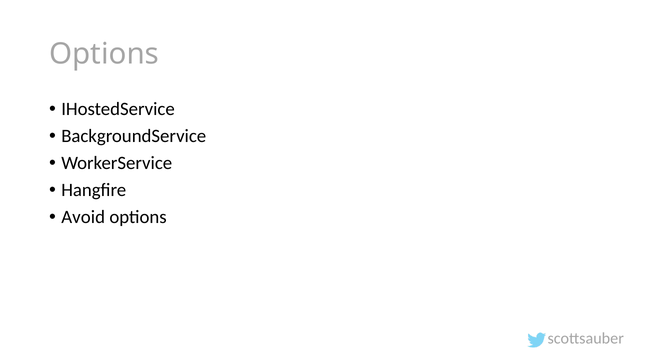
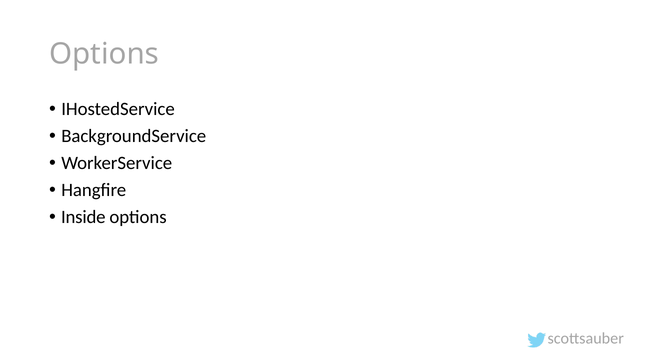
Avoid: Avoid -> Inside
